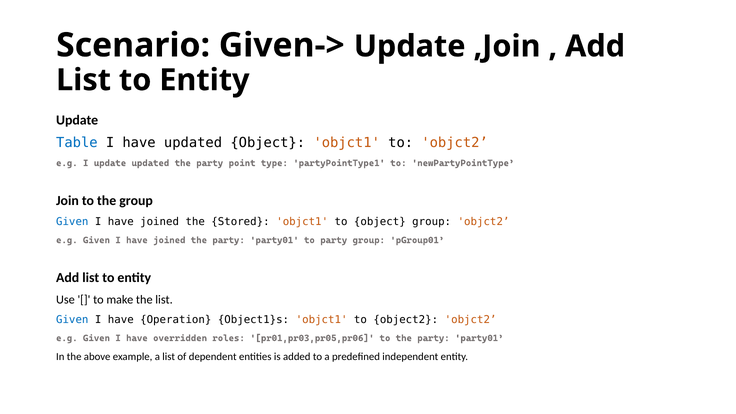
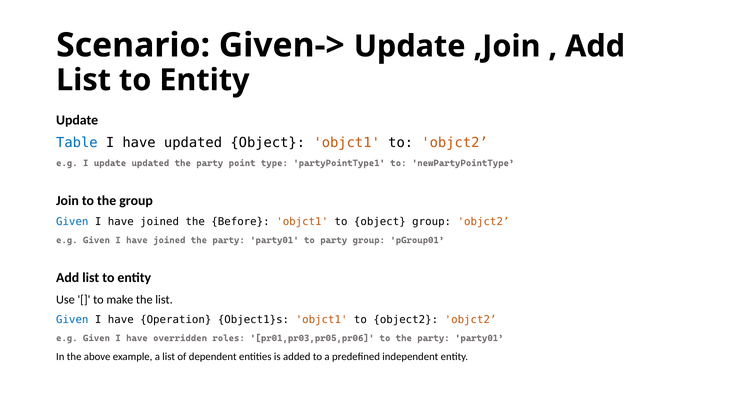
Stored: Stored -> Before
